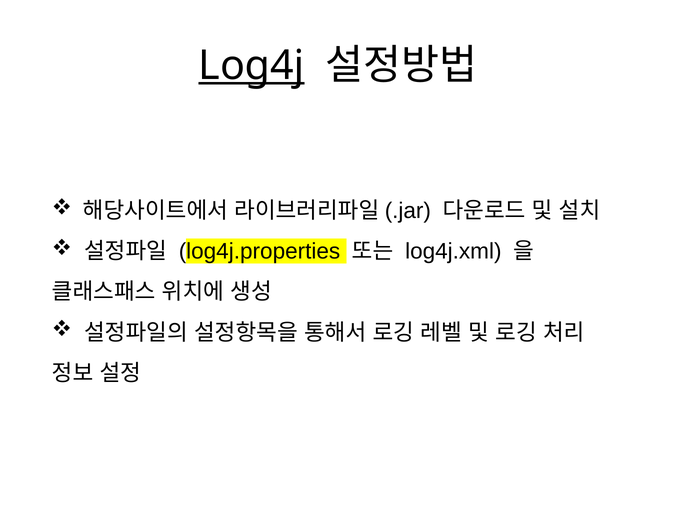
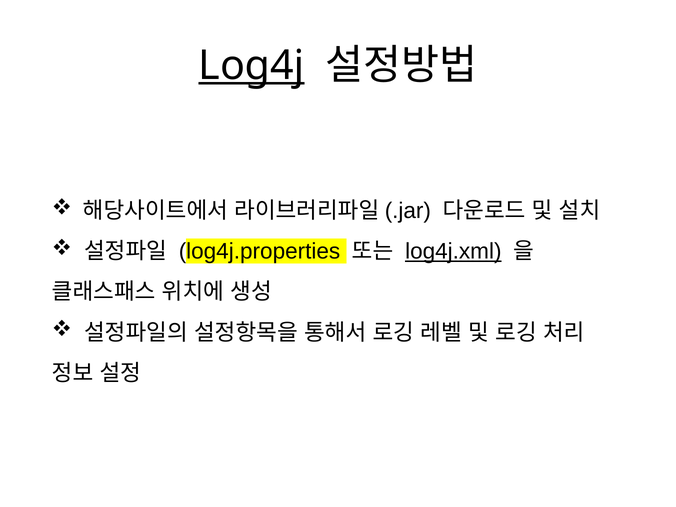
log4j.xml underline: none -> present
